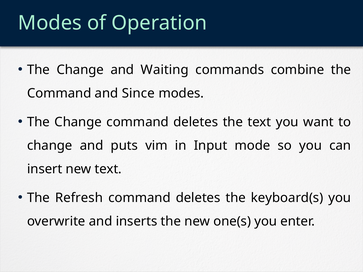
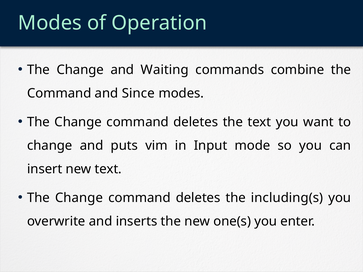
Refresh at (79, 198): Refresh -> Change
keyboard(s: keyboard(s -> including(s
